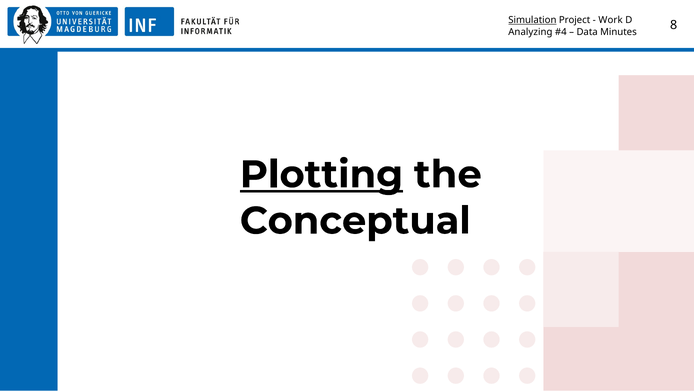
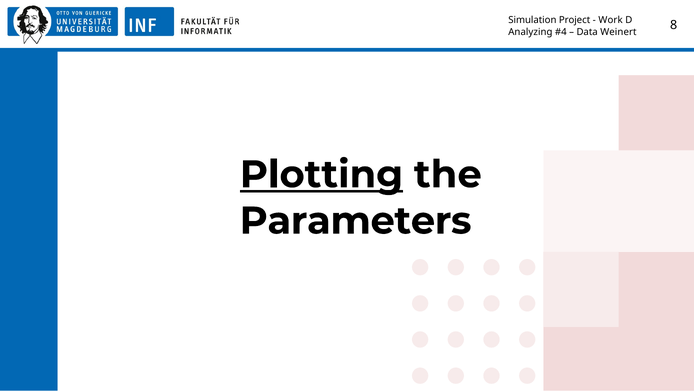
Simulation underline: present -> none
Minutes: Minutes -> Weinert
Conceptual: Conceptual -> Parameters
